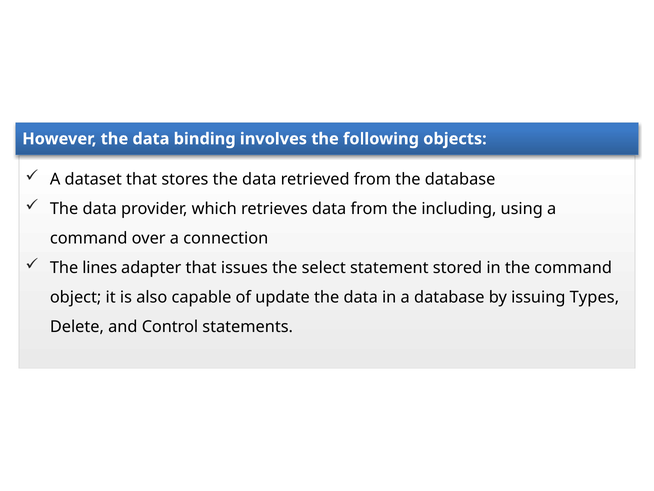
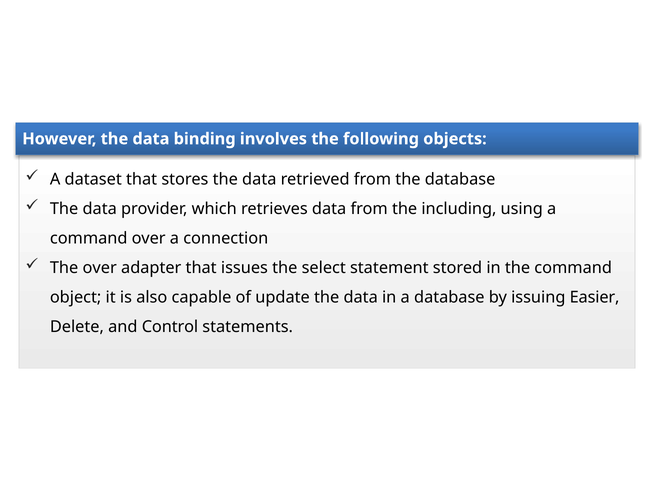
The lines: lines -> over
Types: Types -> Easier
